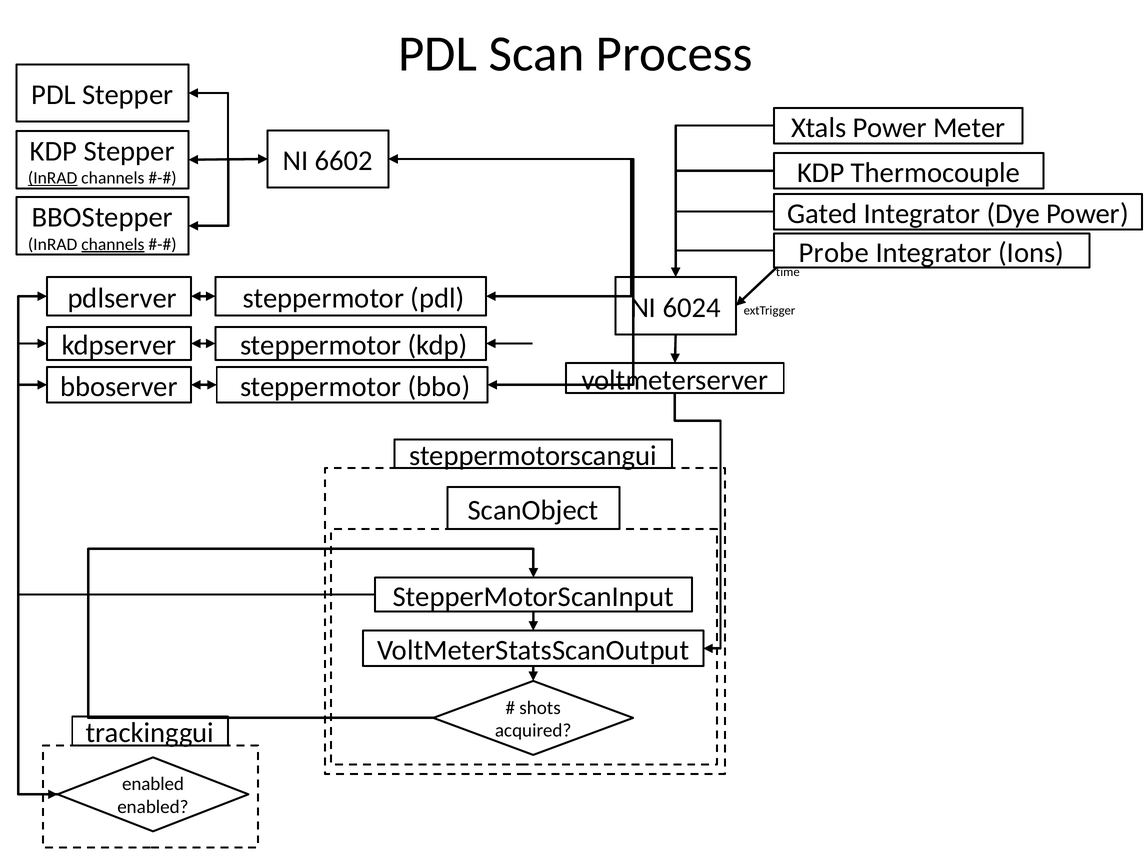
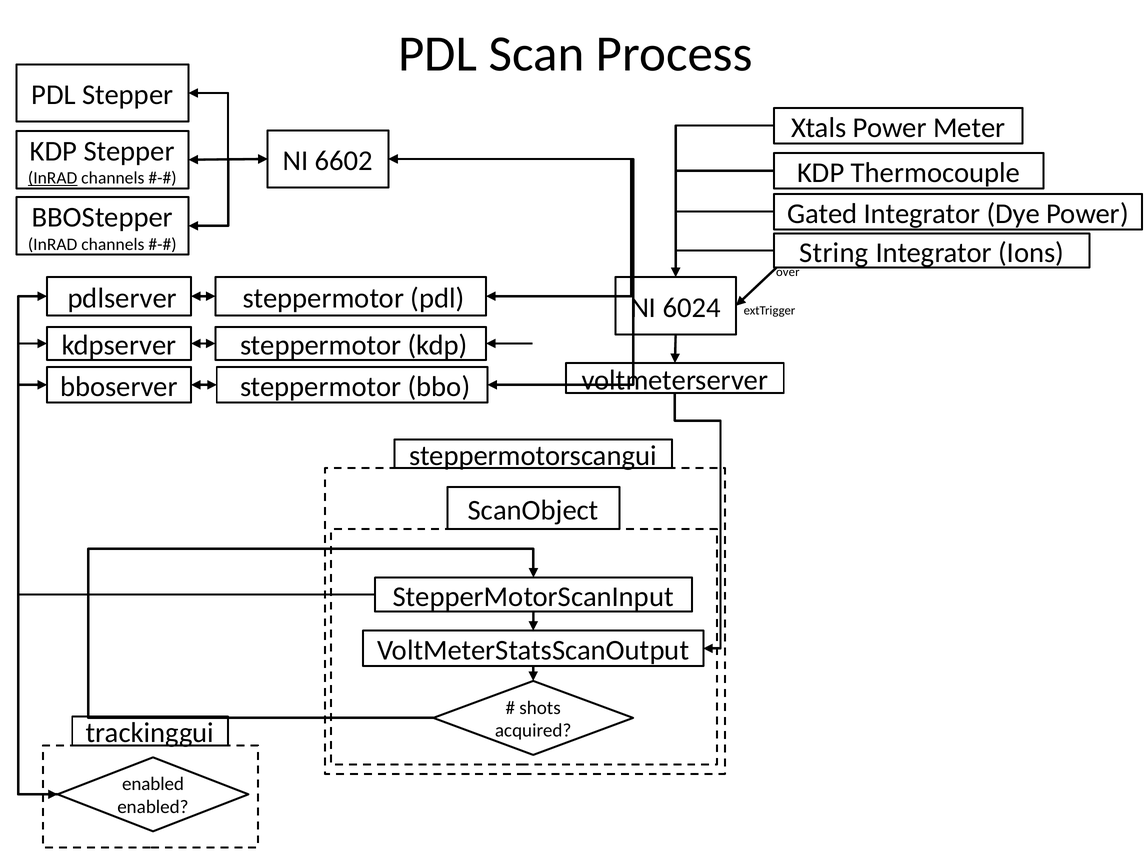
channels at (113, 244) underline: present -> none
Probe: Probe -> String
time: time -> over
